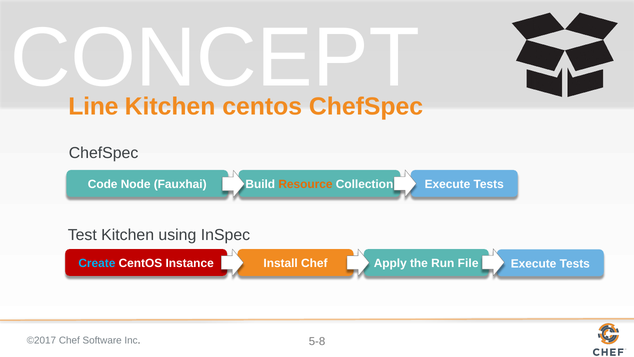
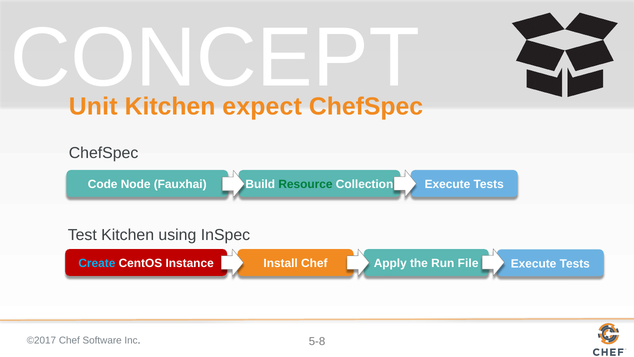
Line: Line -> Unit
Kitchen centos: centos -> expect
Resource colour: orange -> green
